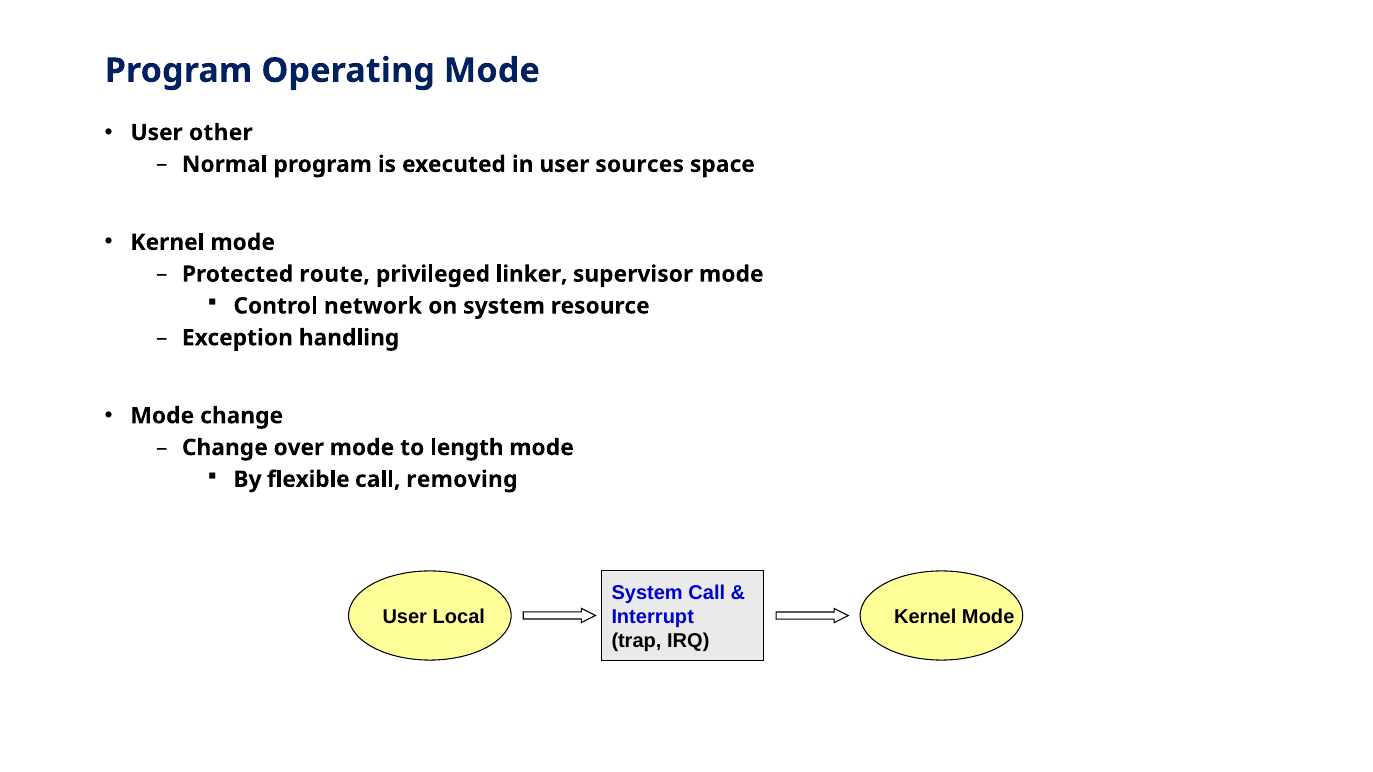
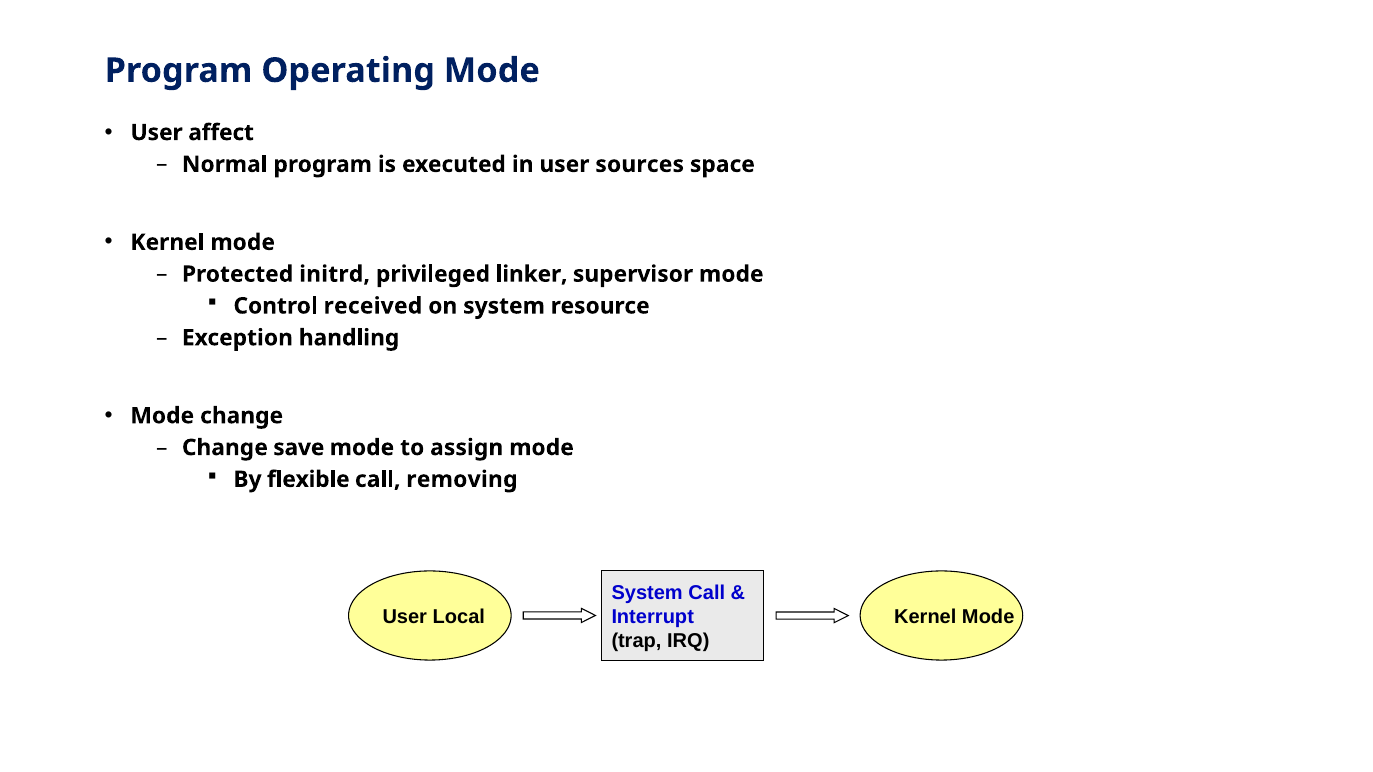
other: other -> affect
route: route -> initrd
network: network -> received
over: over -> save
length: length -> assign
